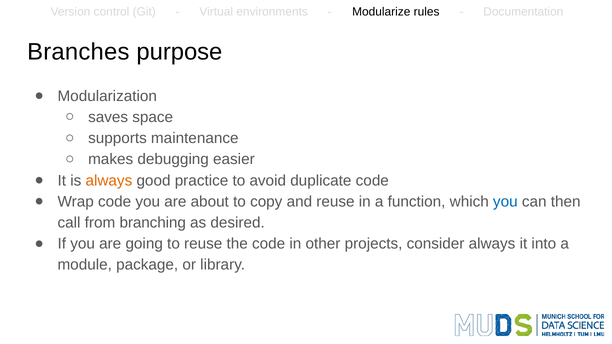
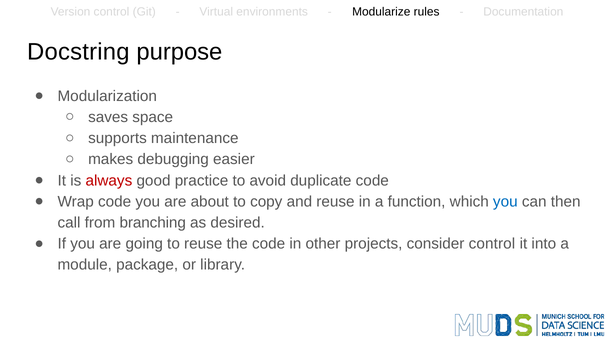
Branches: Branches -> Docstring
always at (109, 181) colour: orange -> red
consider always: always -> control
